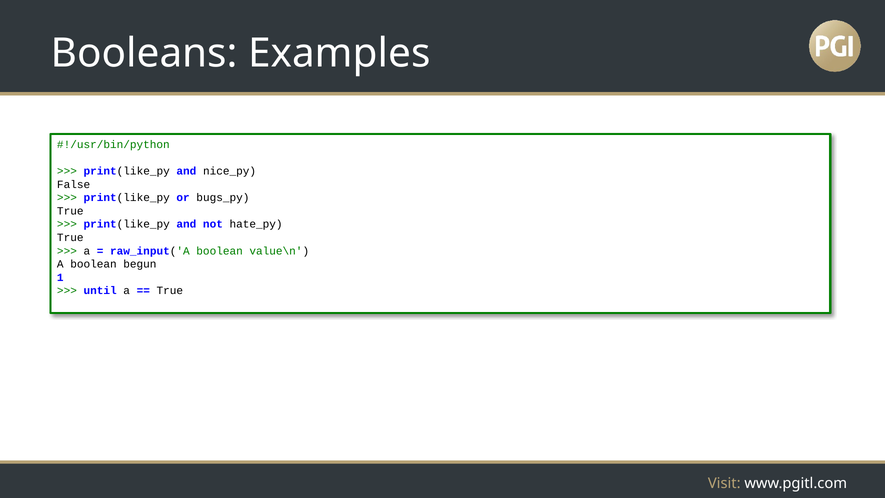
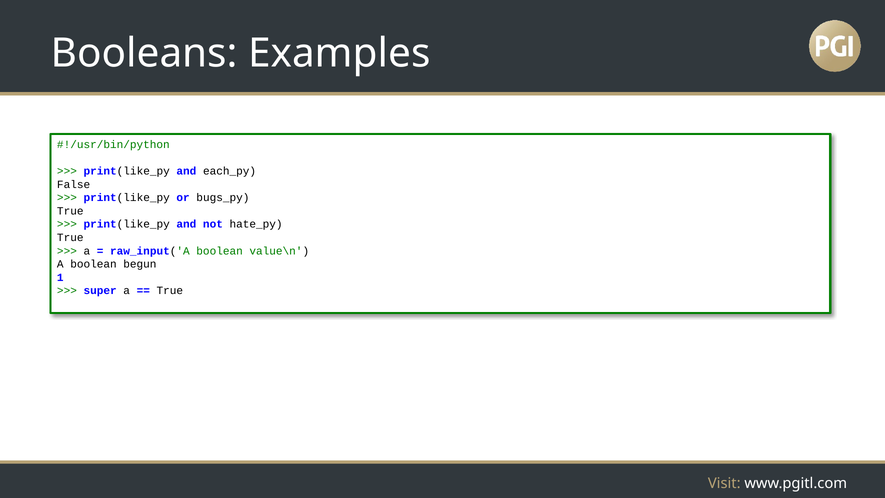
nice_py: nice_py -> each_py
until: until -> super
